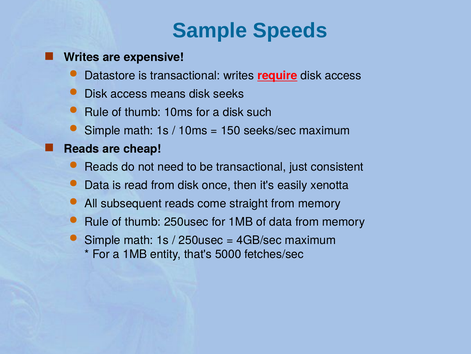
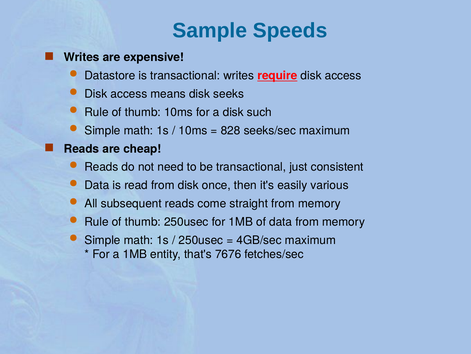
150: 150 -> 828
xenotta: xenotta -> various
5000: 5000 -> 7676
